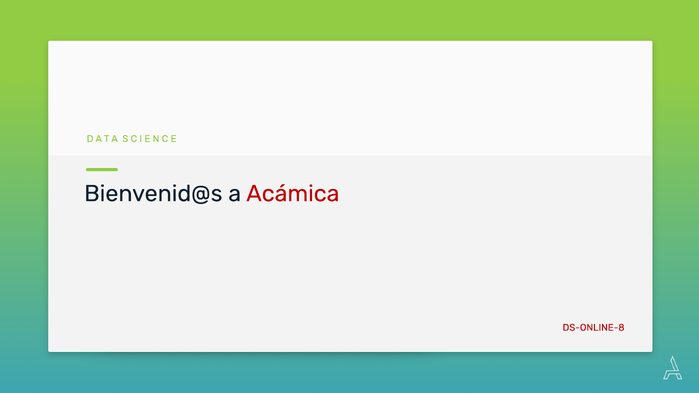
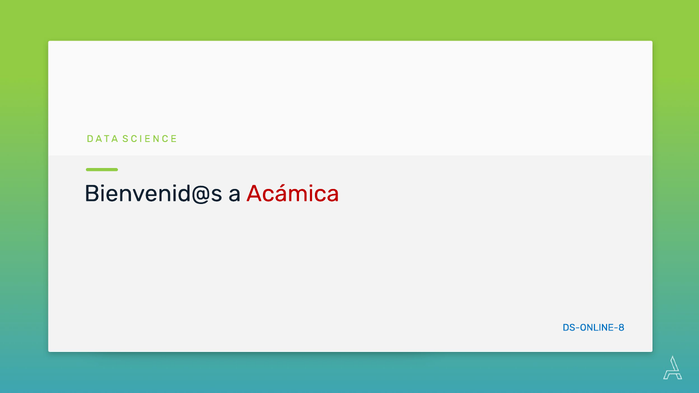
DS-ONLINE-8 colour: red -> blue
